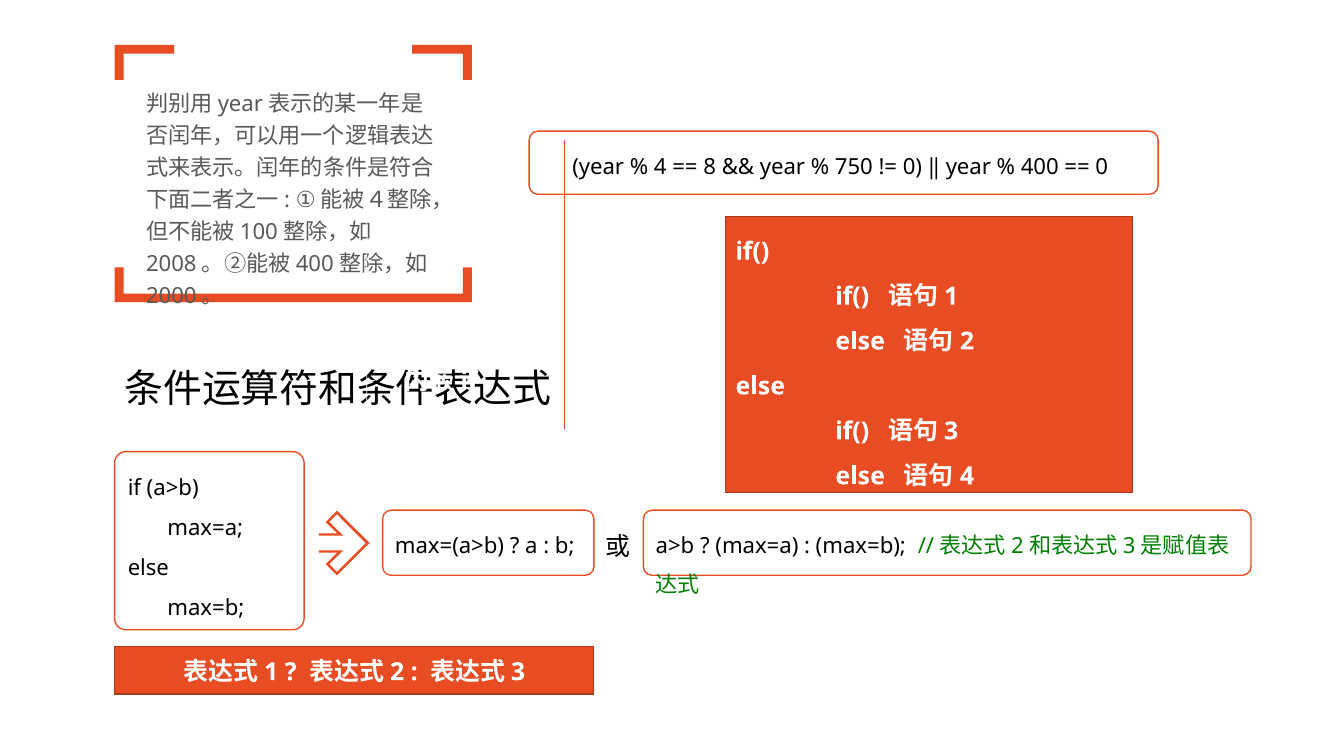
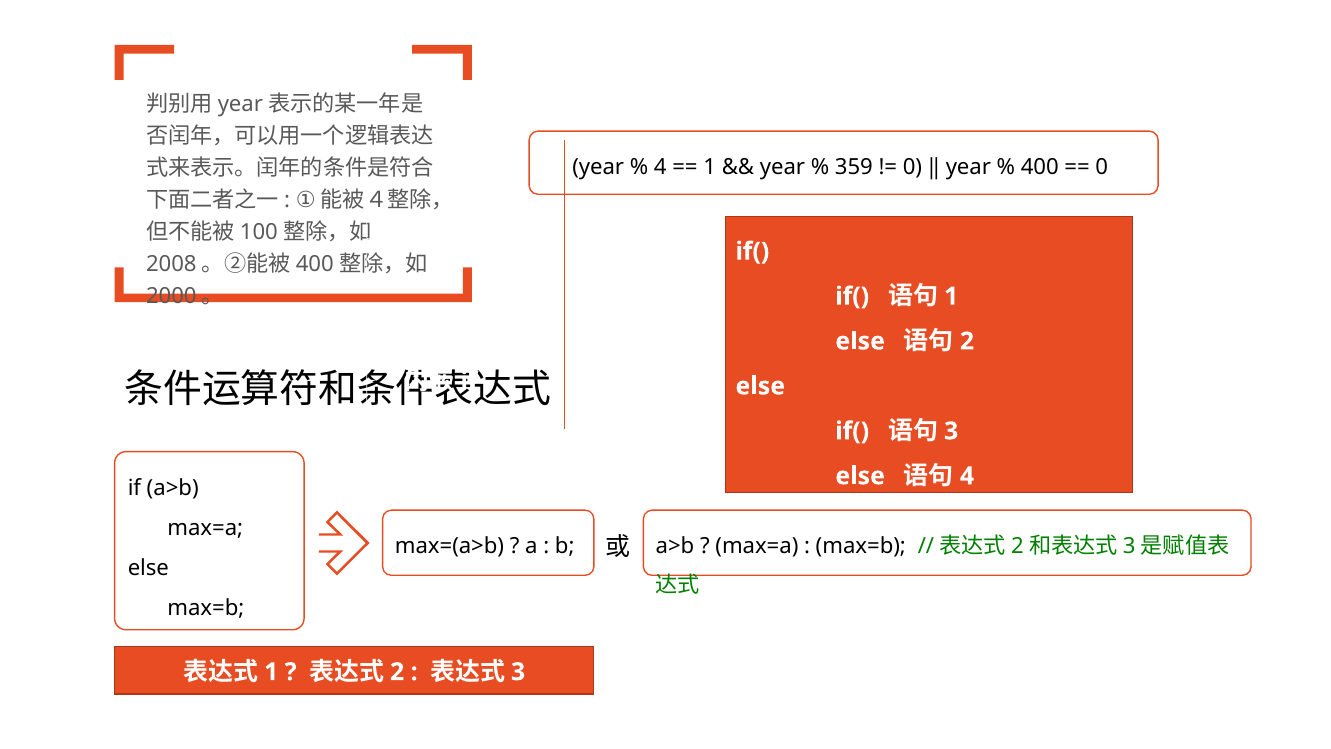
8 at (710, 167): 8 -> 1
750: 750 -> 359
